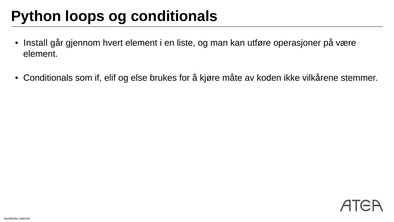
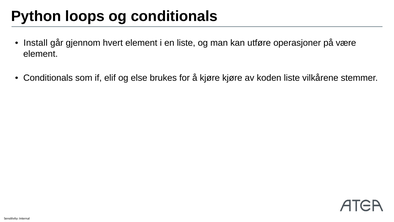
kjøre måte: måte -> kjøre
koden ikke: ikke -> liste
